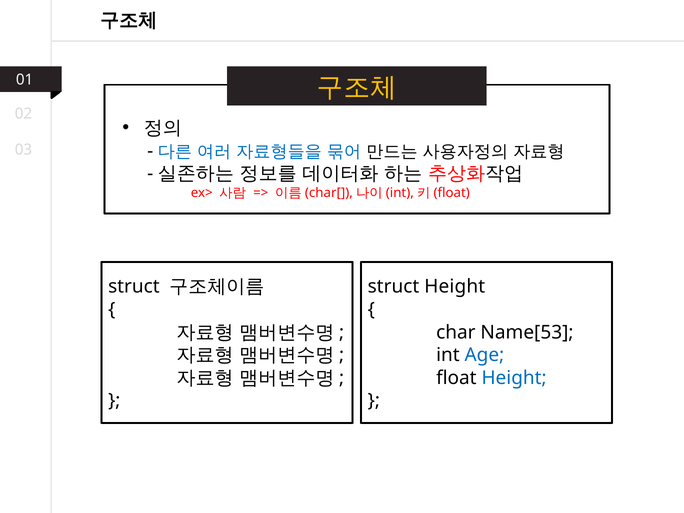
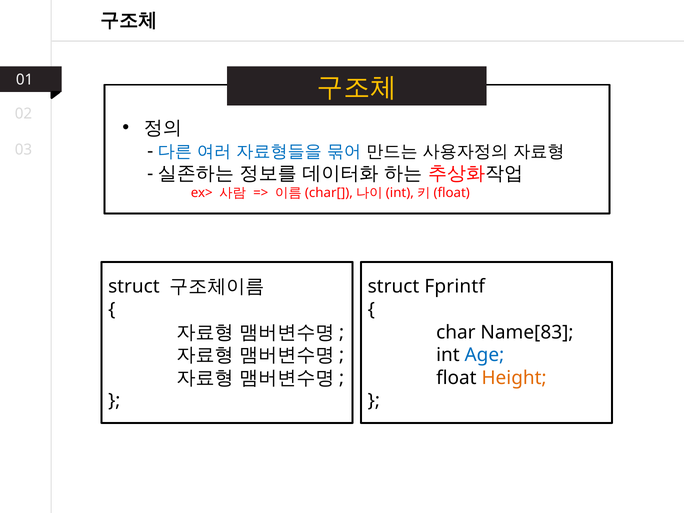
struct Height: Height -> Fprintf
Name[53: Name[53 -> Name[83
Height at (514, 378) colour: blue -> orange
